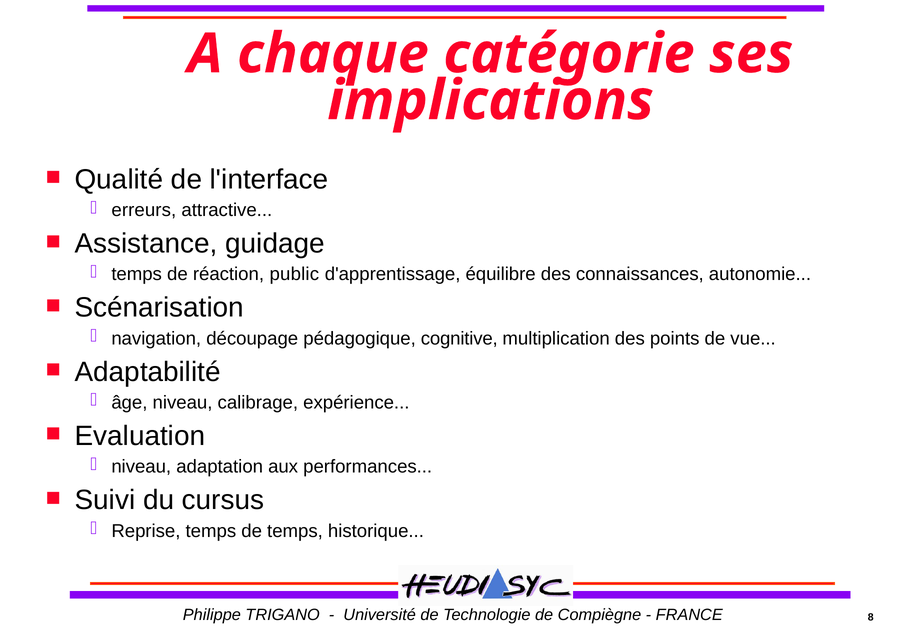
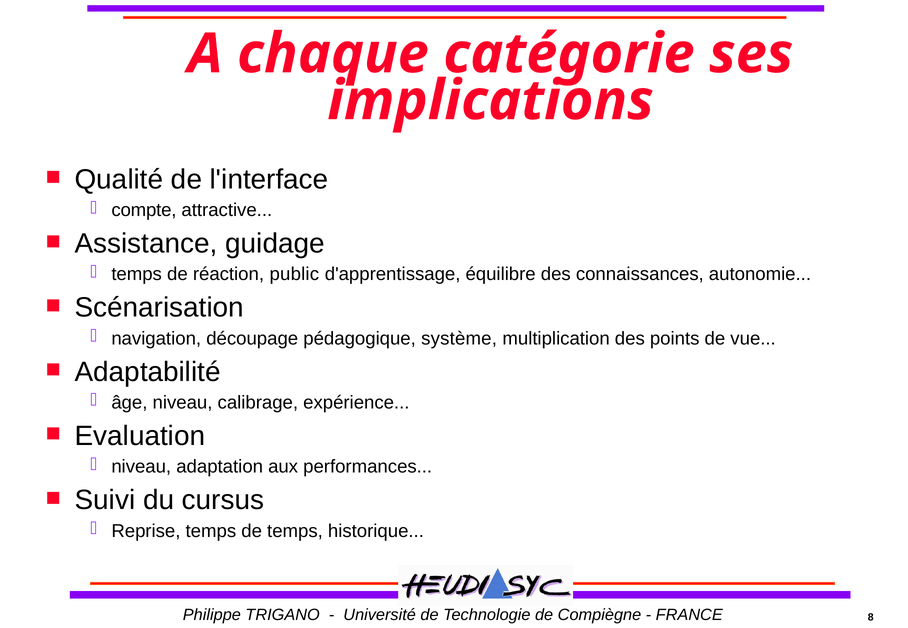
erreurs: erreurs -> compte
cognitive: cognitive -> système
